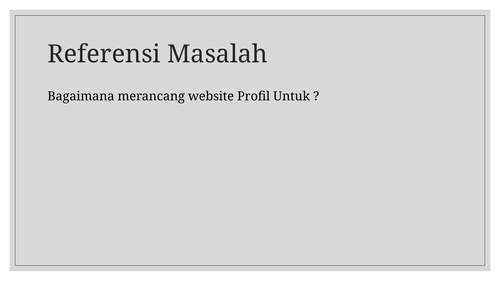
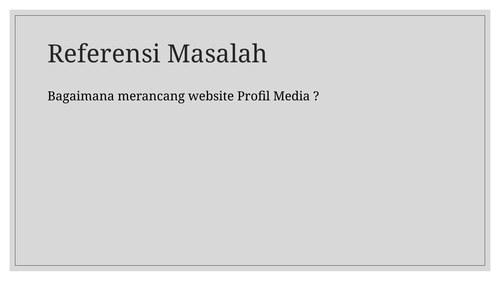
Untuk: Untuk -> Media
